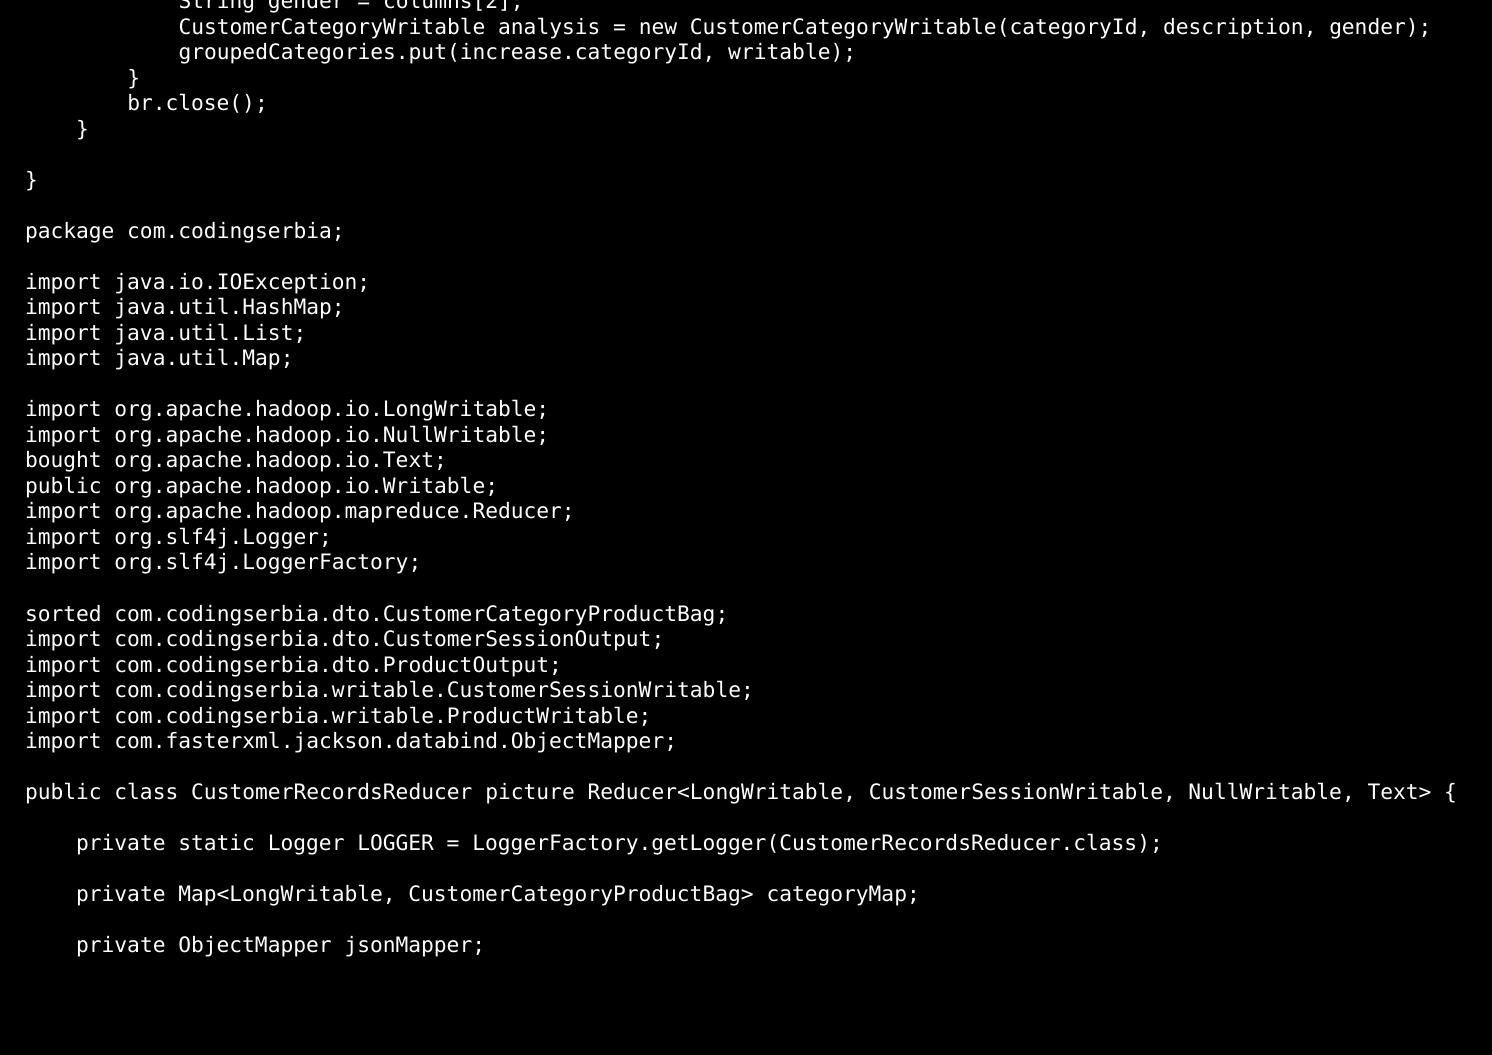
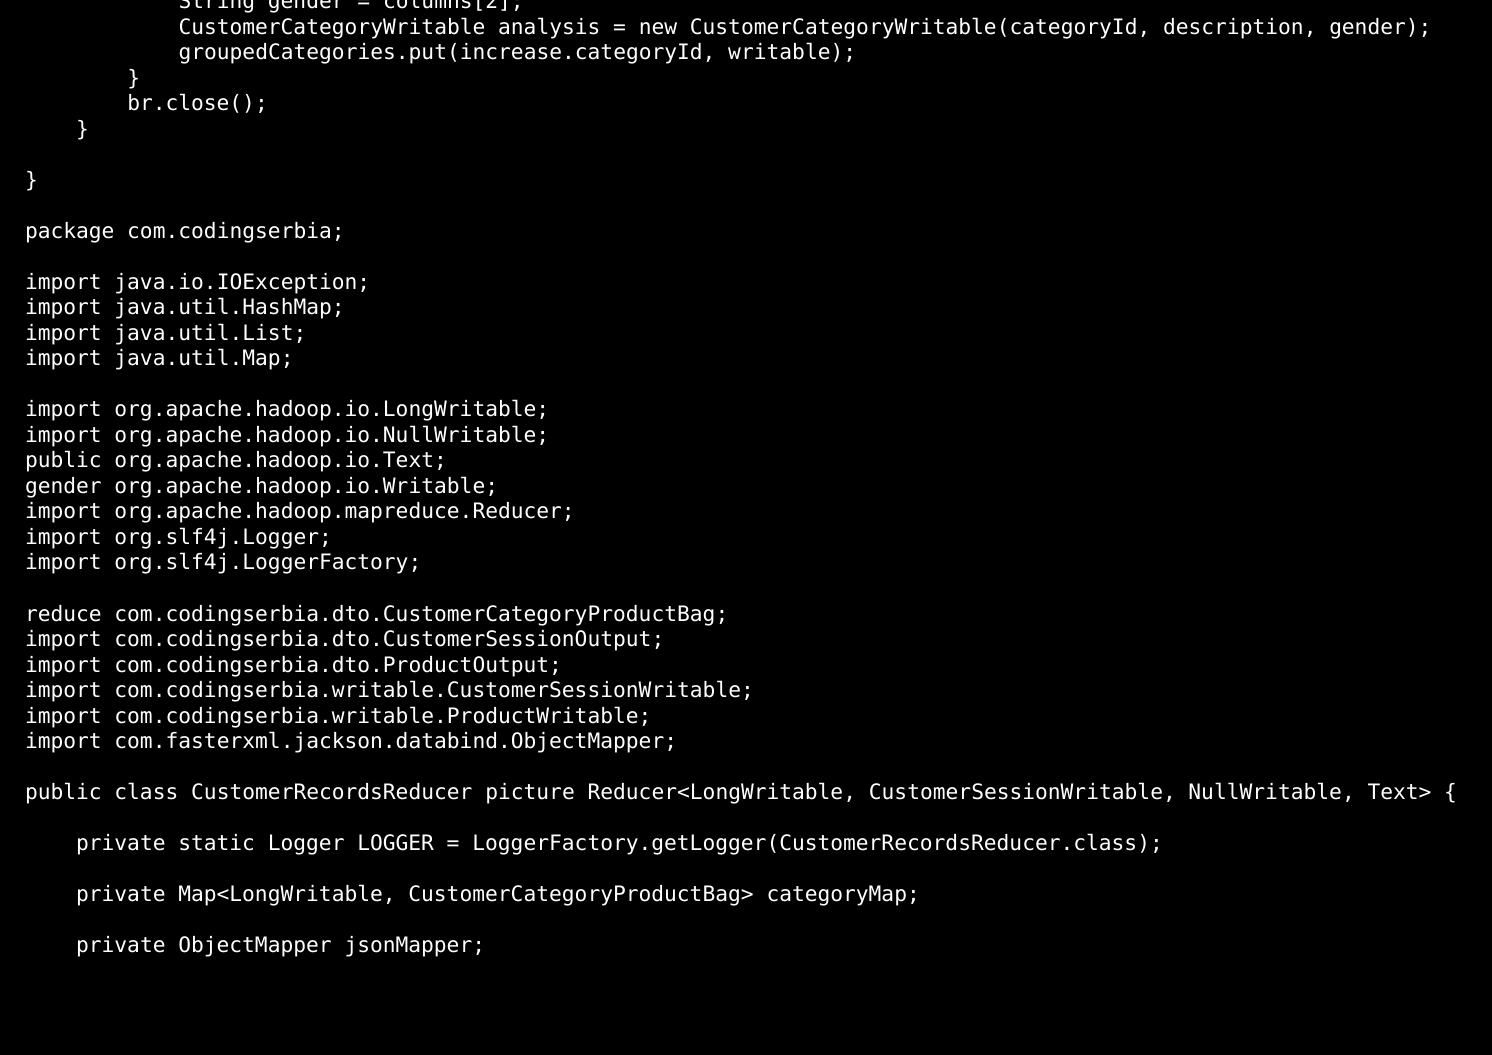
bought at (63, 461): bought -> public
public at (63, 486): public -> gender
sorted: sorted -> reduce
